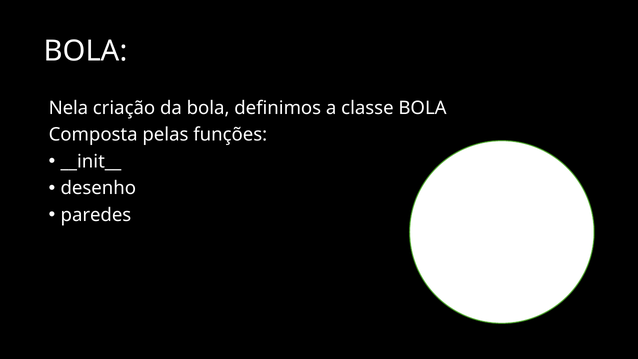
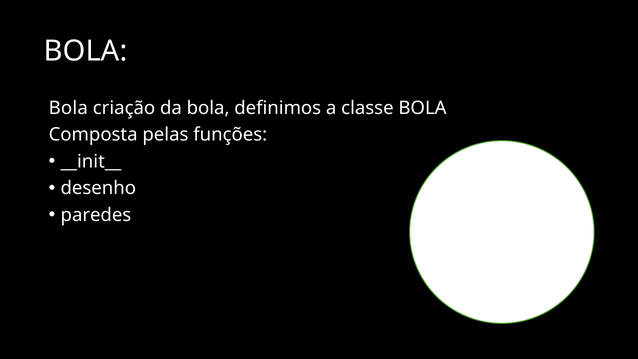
Nela at (68, 108): Nela -> Bola
